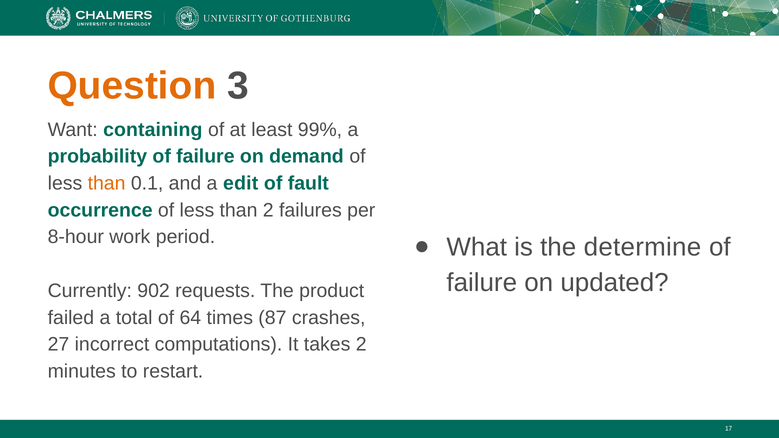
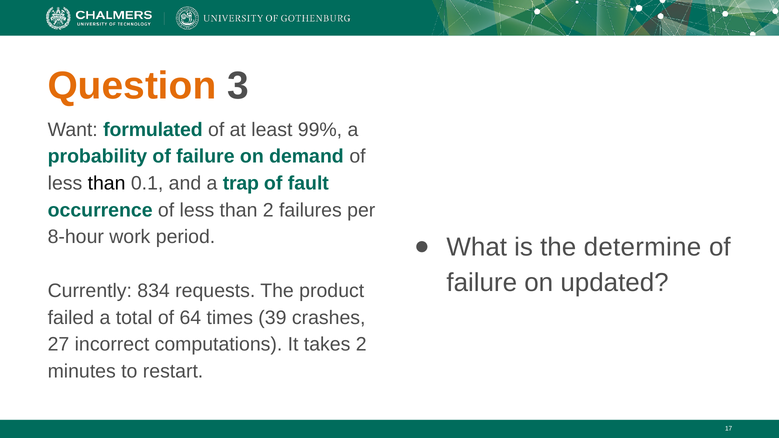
containing: containing -> formulated
than at (107, 183) colour: orange -> black
edit: edit -> trap
902: 902 -> 834
87: 87 -> 39
